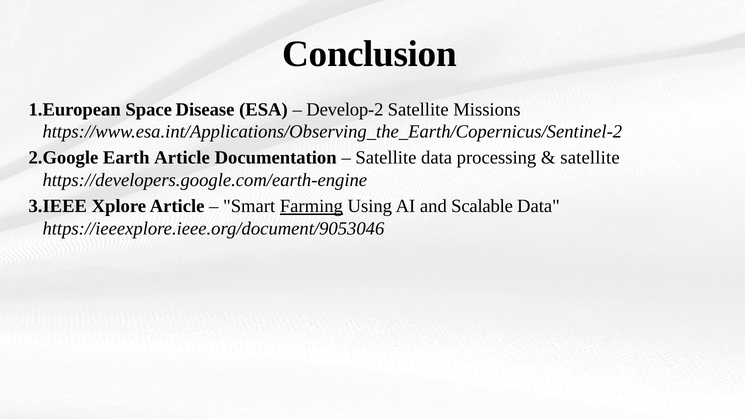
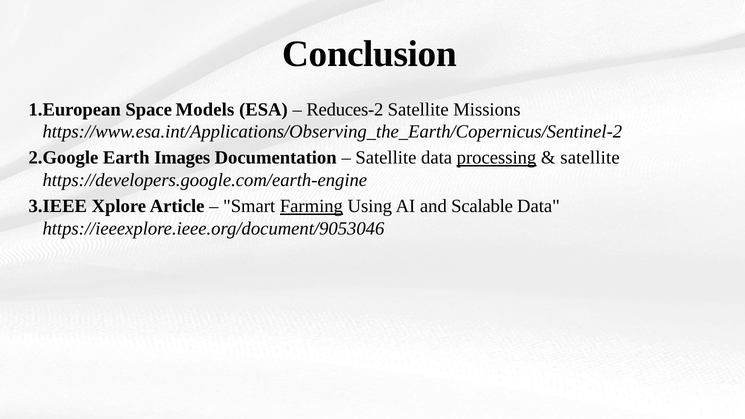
Disease: Disease -> Models
Develop-2: Develop-2 -> Reduces-2
Earth Article: Article -> Images
processing underline: none -> present
